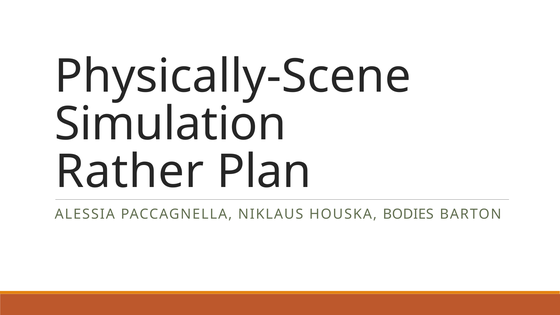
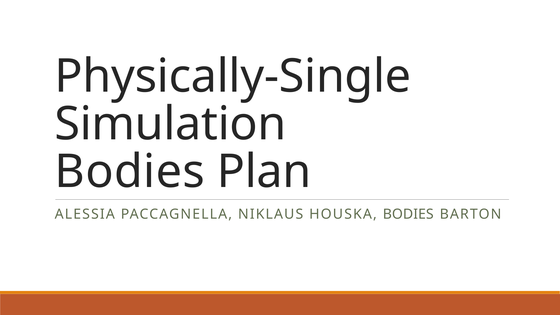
Physically-Scene: Physically-Scene -> Physically-Single
Rather at (130, 172): Rather -> Bodies
